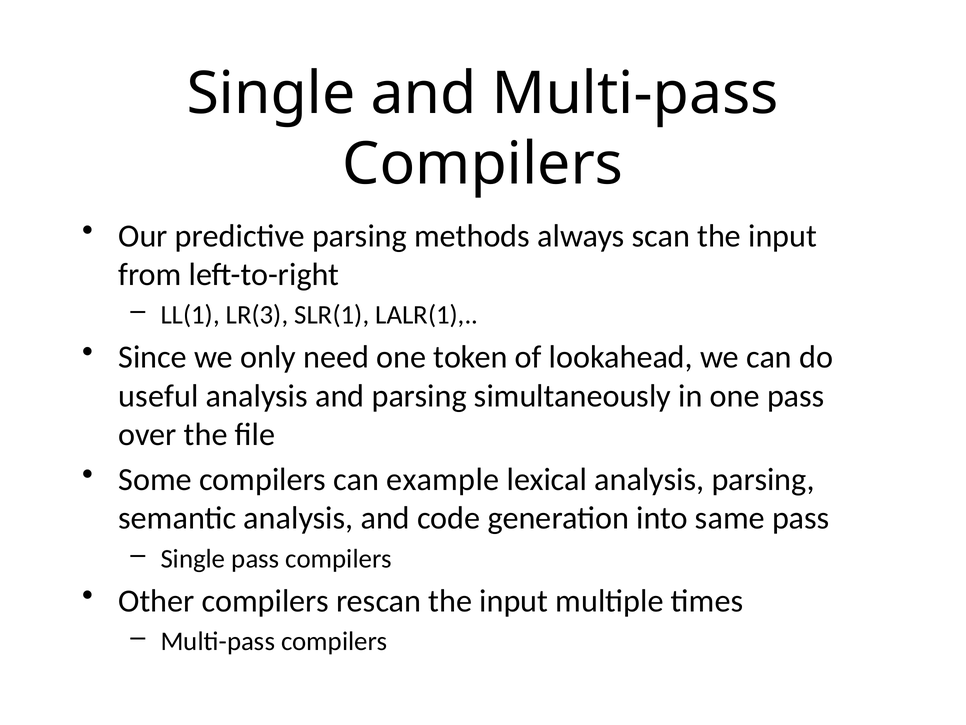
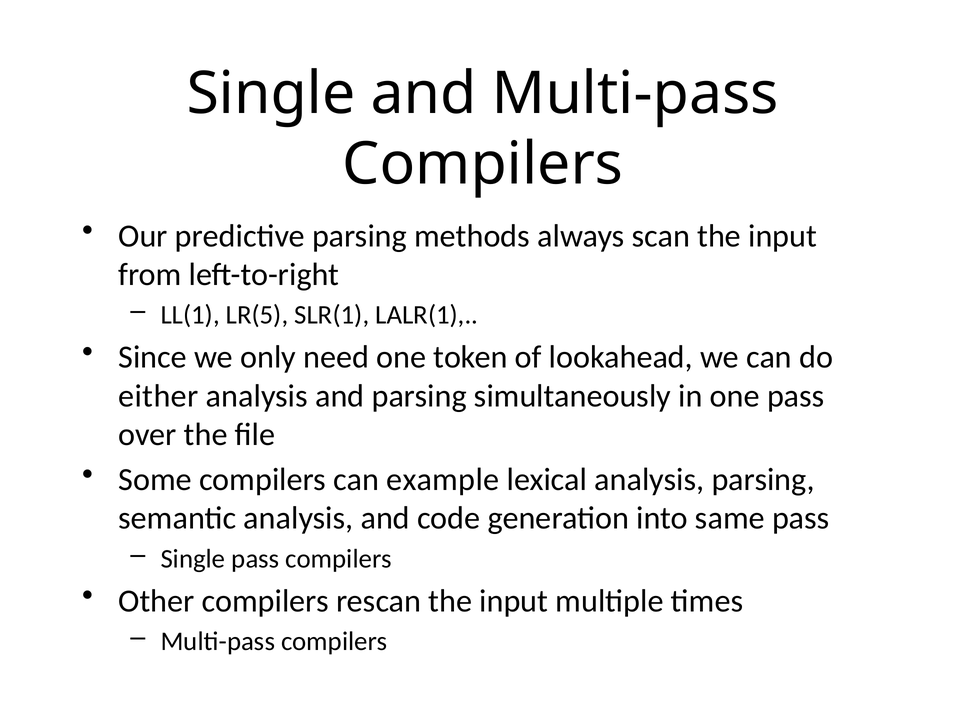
LR(3: LR(3 -> LR(5
useful: useful -> either
